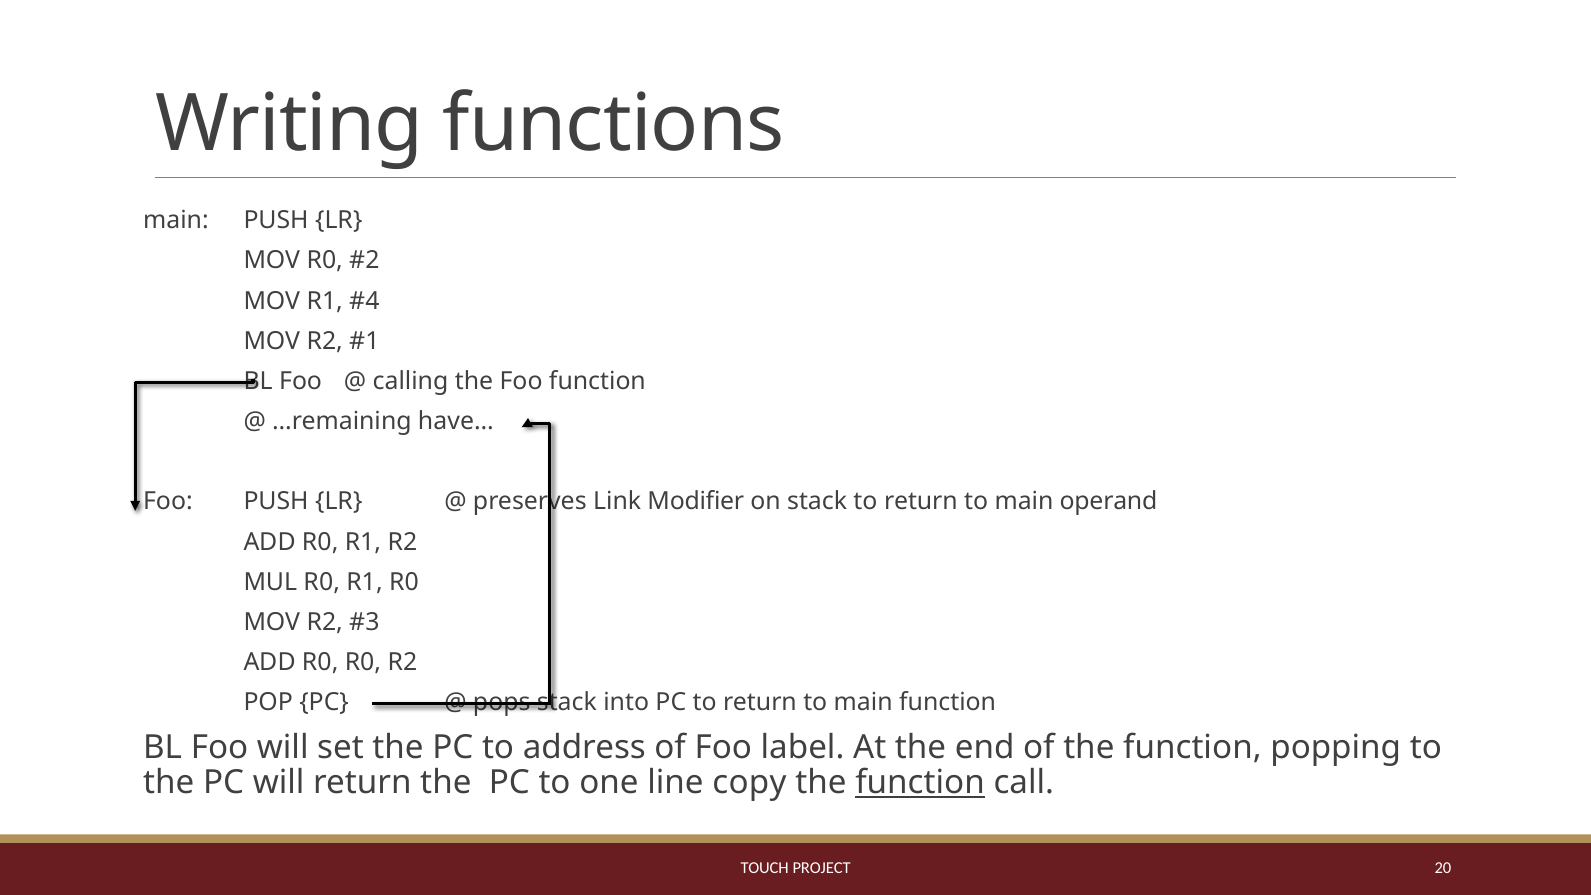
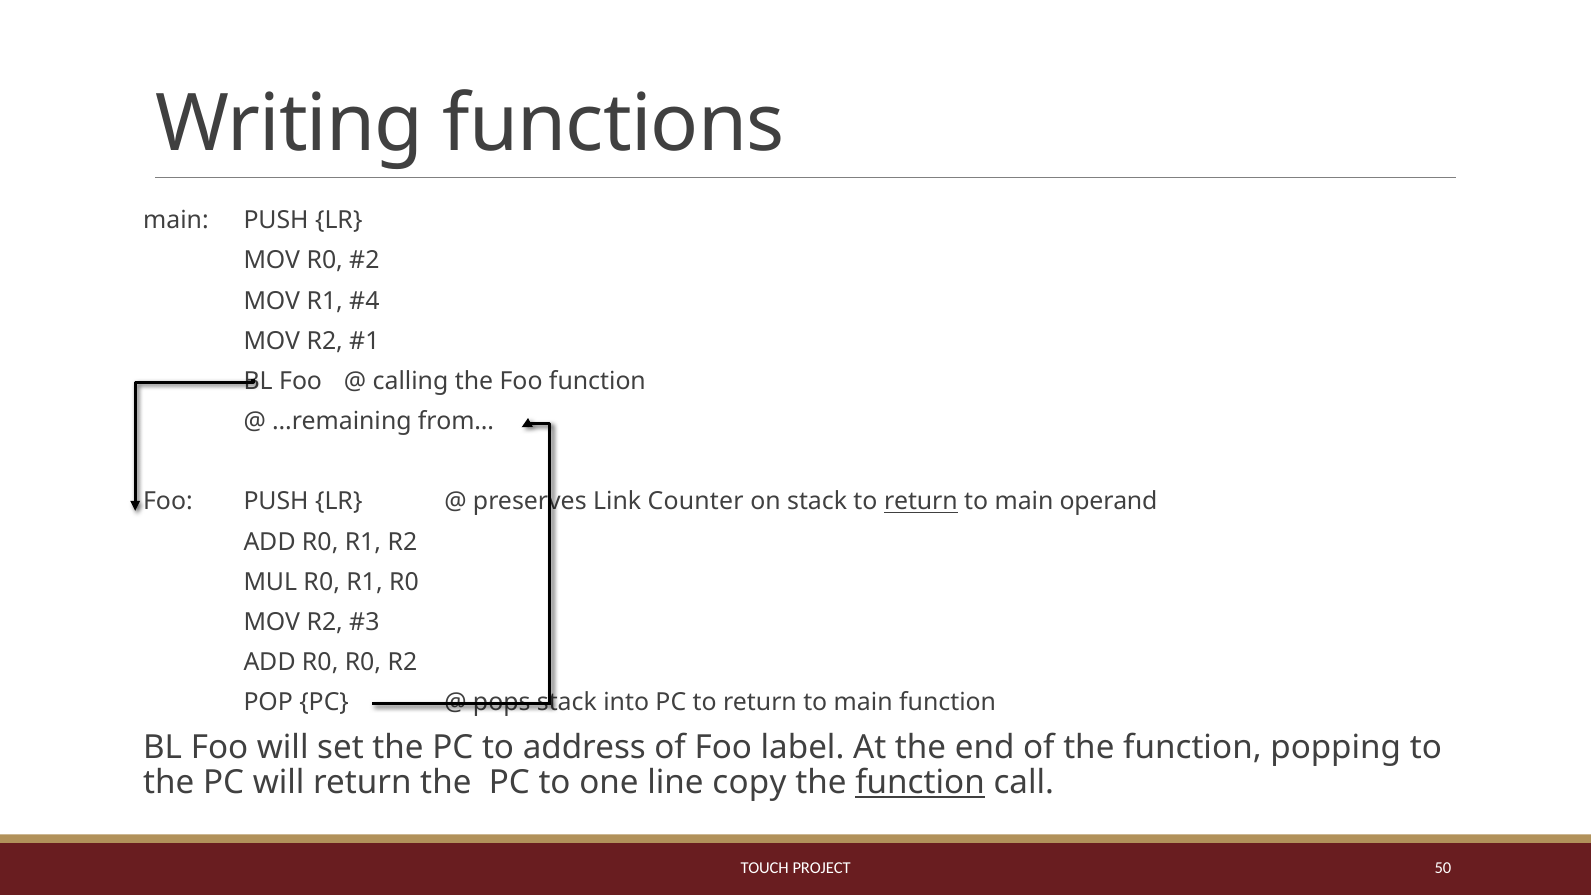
have…: have… -> from…
Modifier: Modifier -> Counter
return at (921, 502) underline: none -> present
20: 20 -> 50
